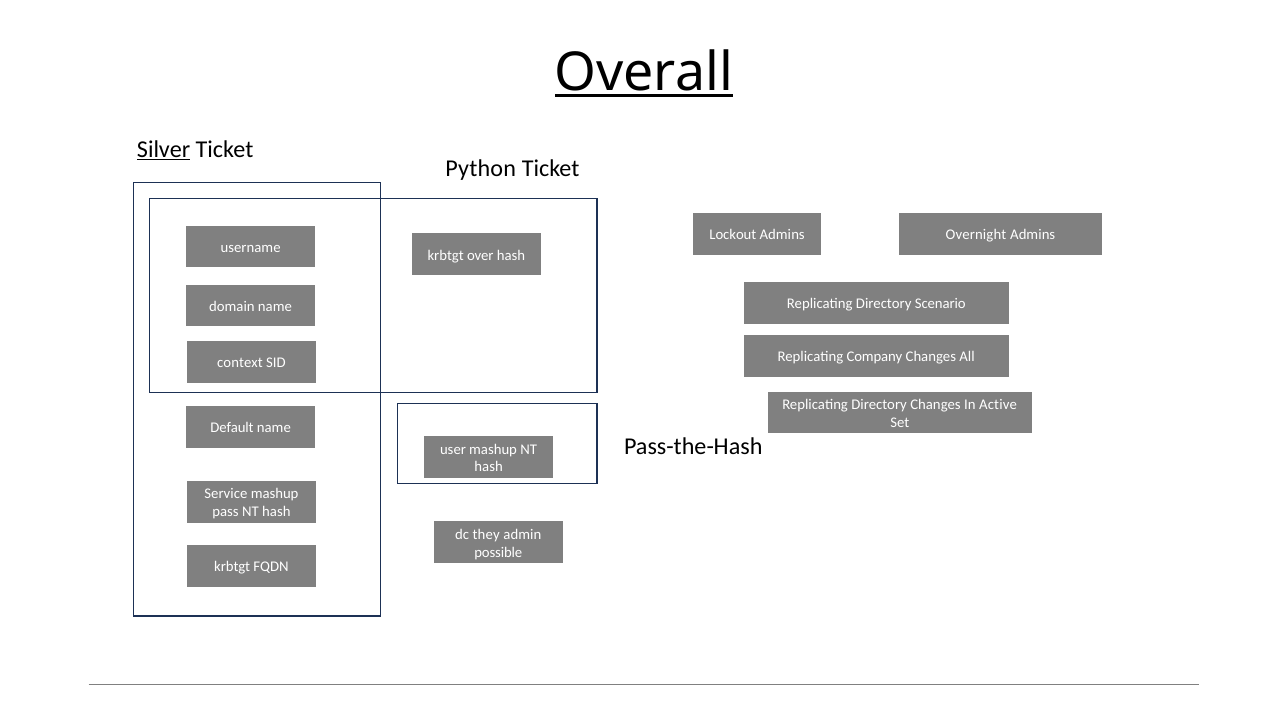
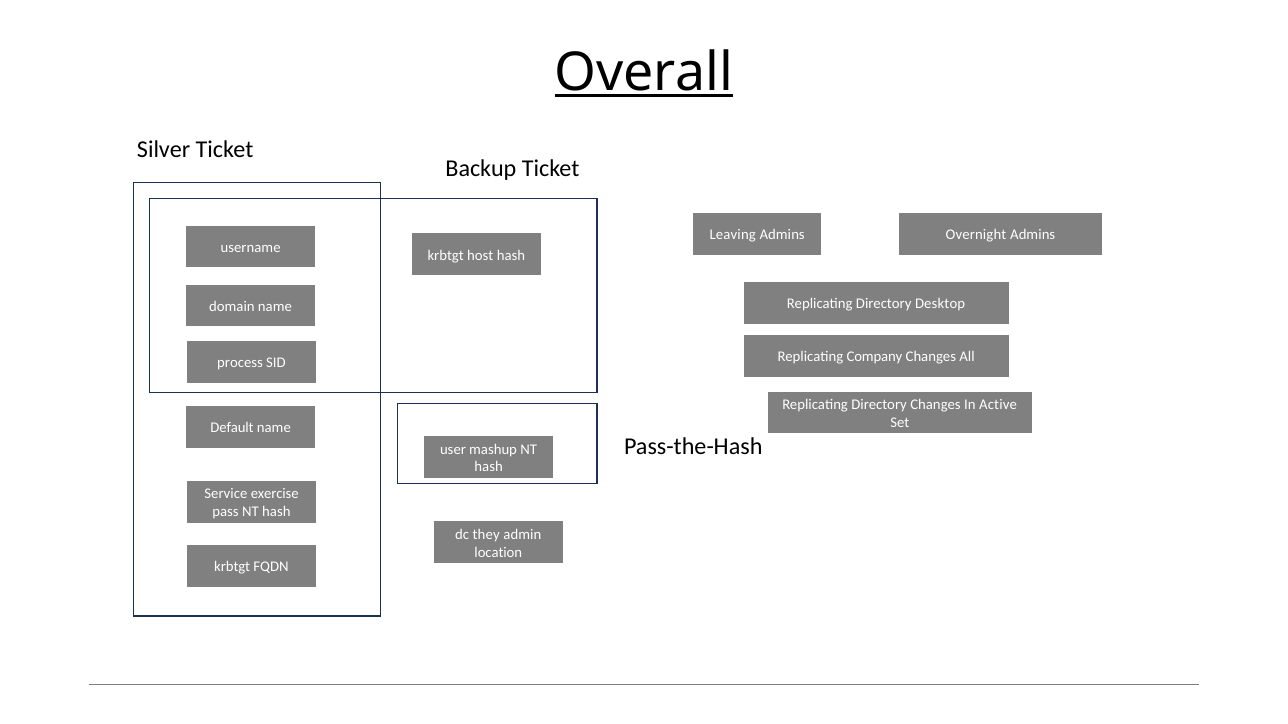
Silver underline: present -> none
Python: Python -> Backup
Lockout: Lockout -> Leaving
over: over -> host
Scenario: Scenario -> Desktop
context: context -> process
Service mashup: mashup -> exercise
possible: possible -> location
